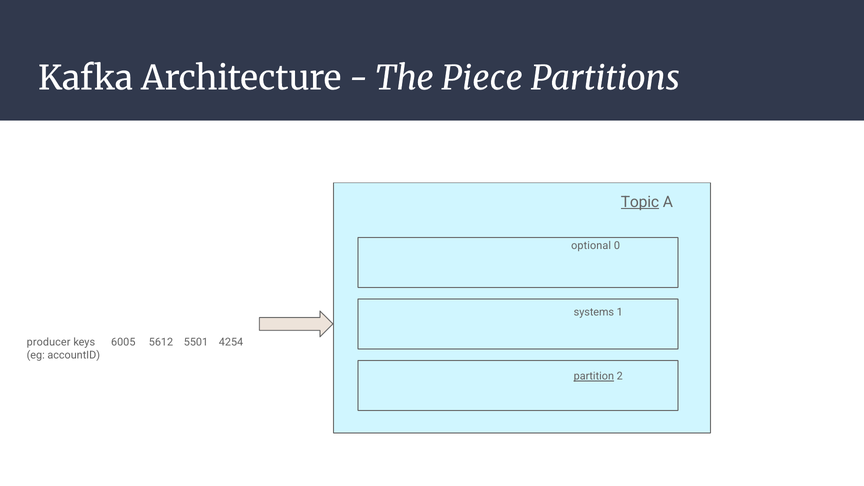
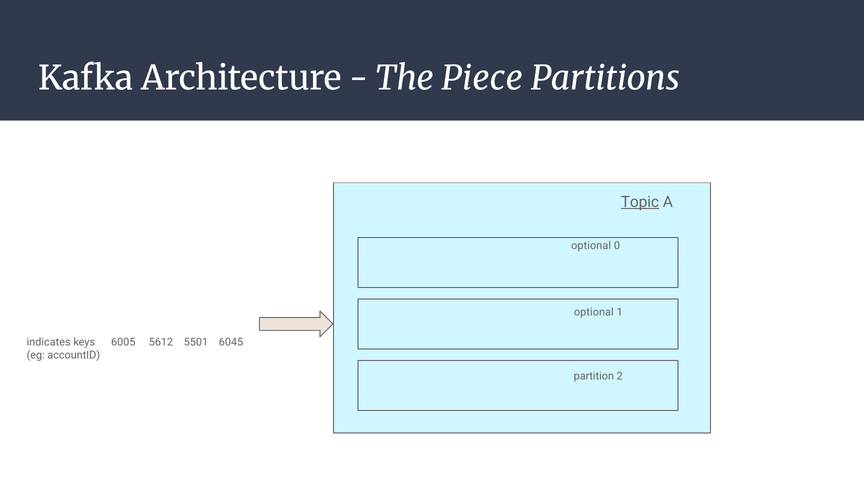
systems at (594, 312): systems -> optional
producer: producer -> indicates
4254: 4254 -> 6045
partition underline: present -> none
